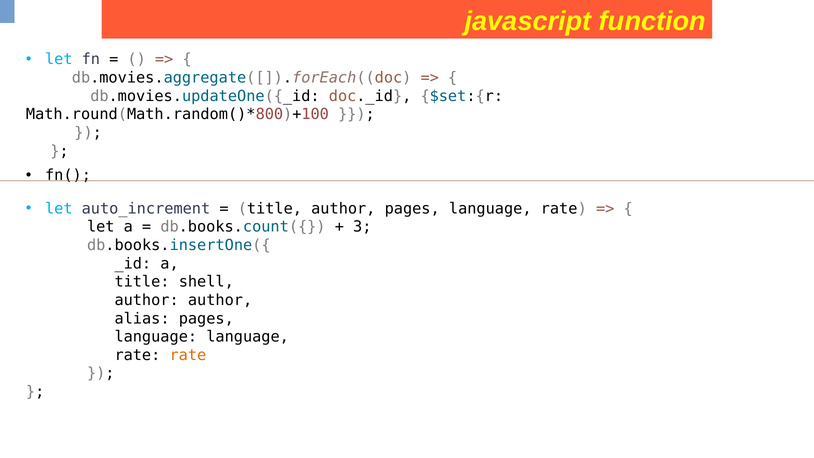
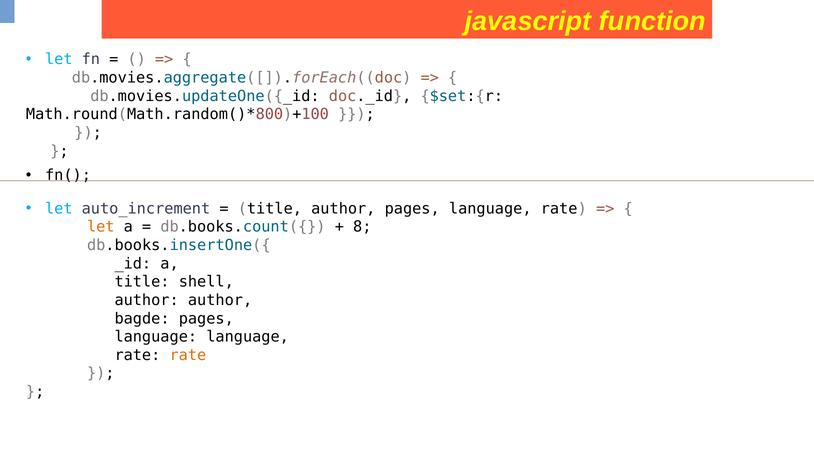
let at (101, 227) colour: black -> orange
3: 3 -> 8
alias: alias -> bagde
